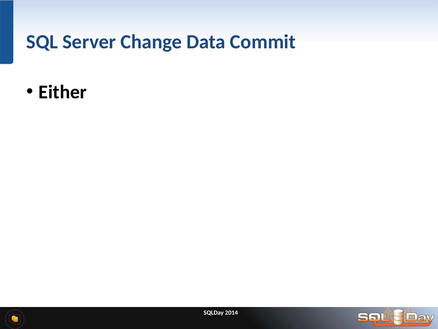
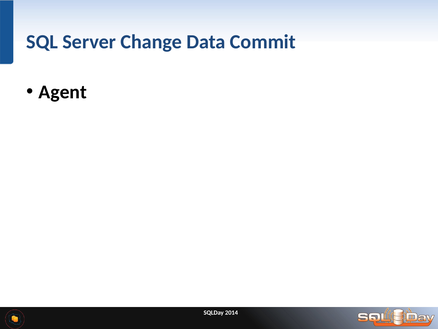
Either: Either -> Agent
